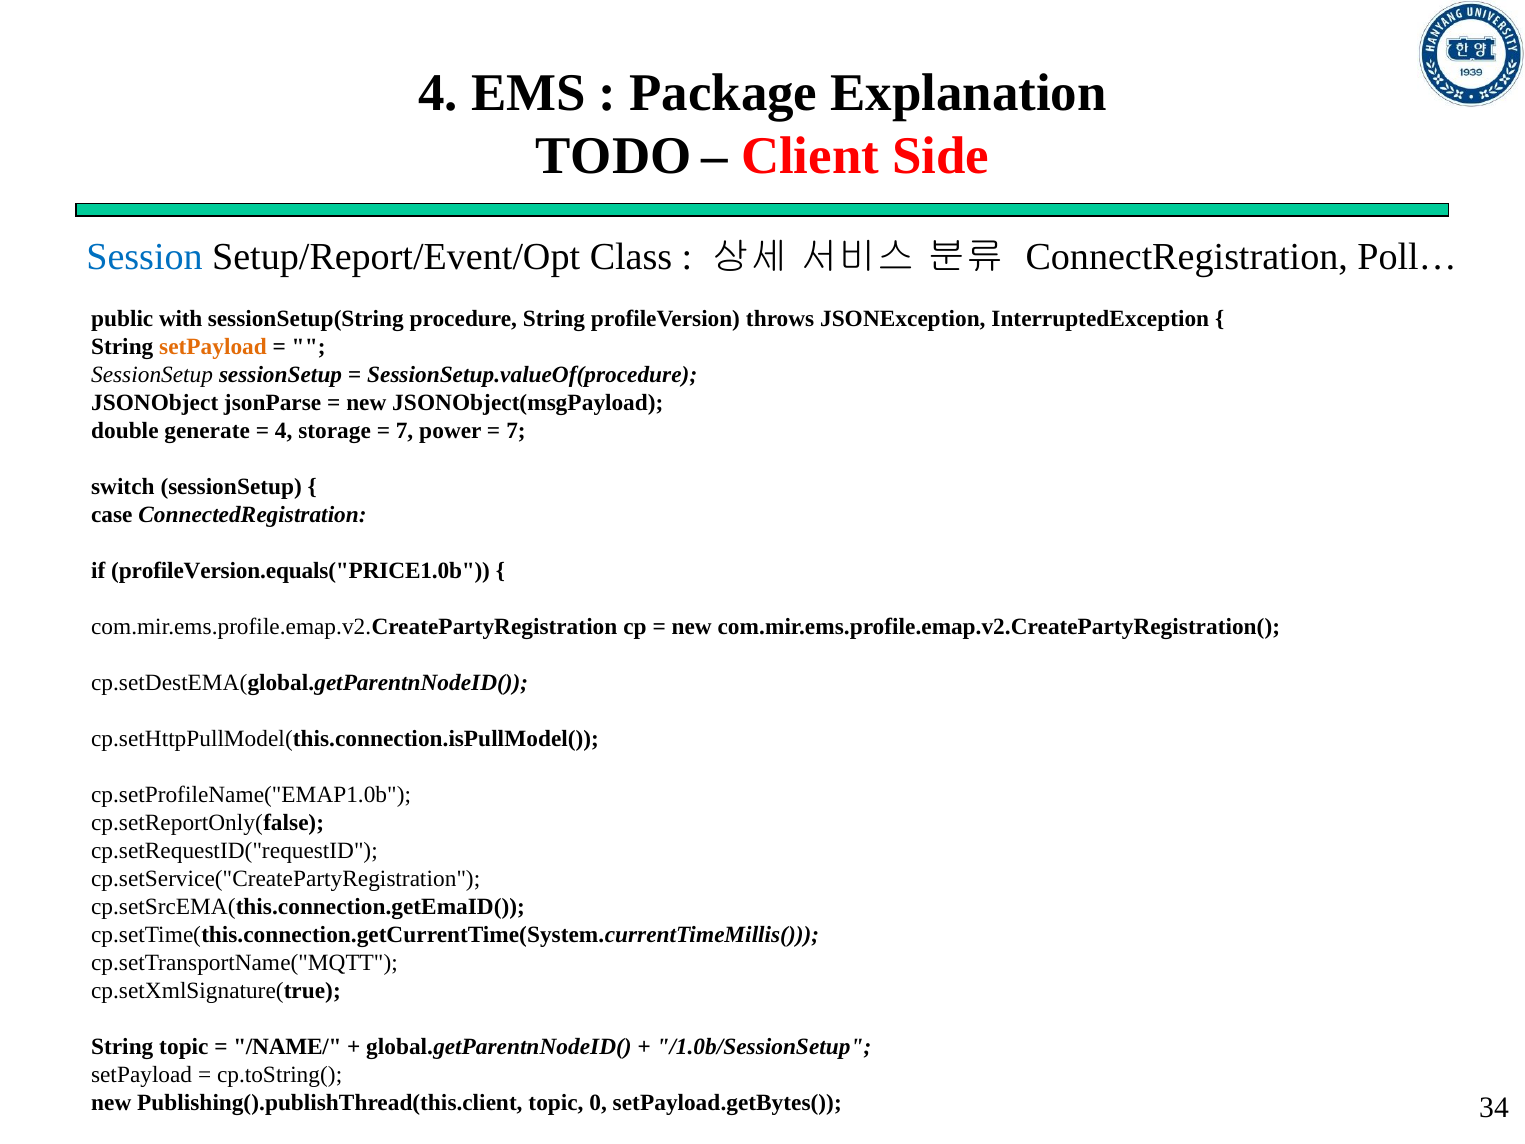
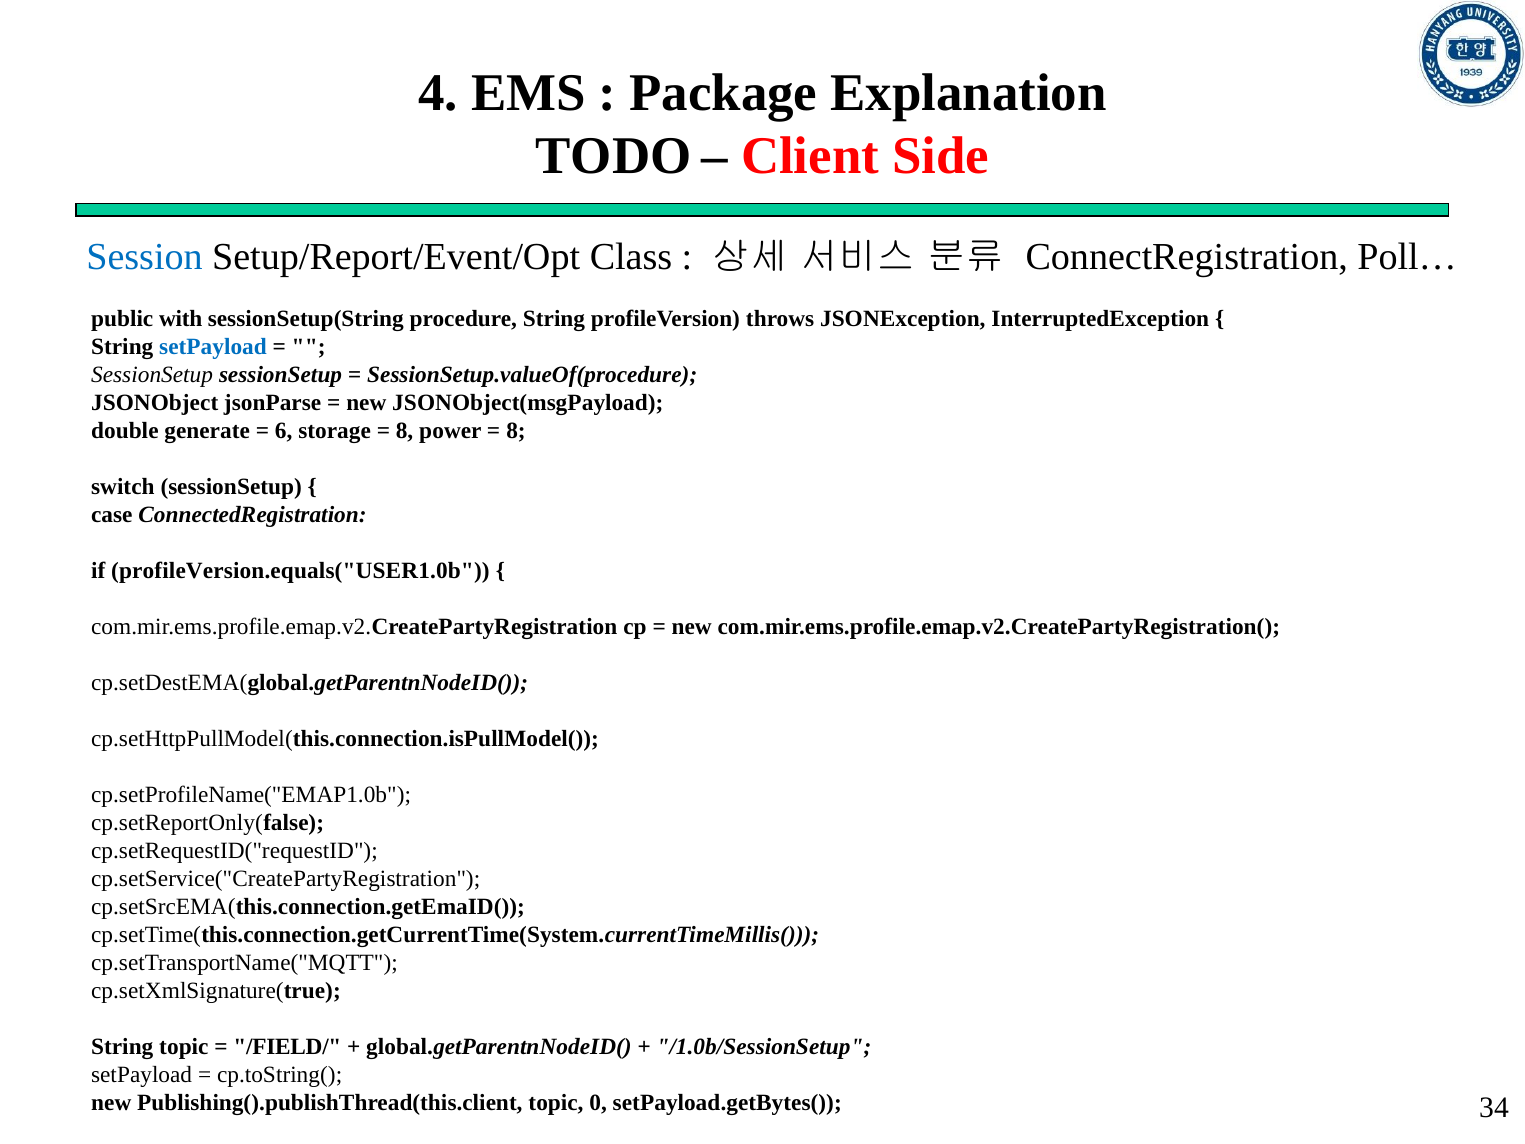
setPayload at (213, 347) colour: orange -> blue
4 at (284, 431): 4 -> 6
7 at (405, 431): 7 -> 8
7 at (516, 431): 7 -> 8
profileVersion.equals("PRICE1.0b: profileVersion.equals("PRICE1.0b -> profileVersion.equals("USER1.0b
/NAME/: /NAME/ -> /FIELD/
